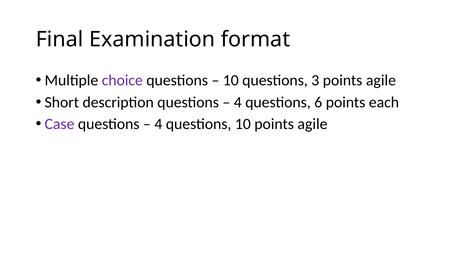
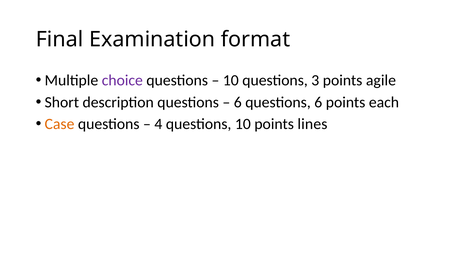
4 at (238, 102): 4 -> 6
Case colour: purple -> orange
10 points agile: agile -> lines
